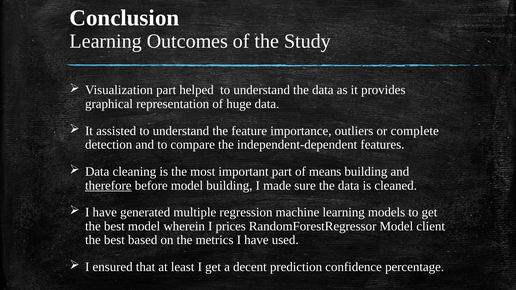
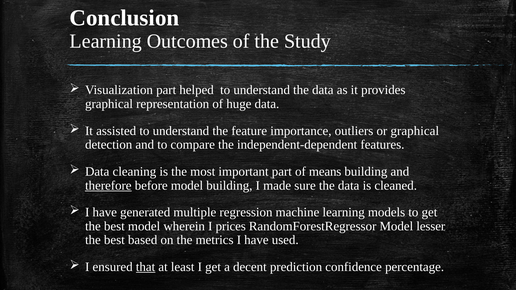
or complete: complete -> graphical
client: client -> lesser
that underline: none -> present
